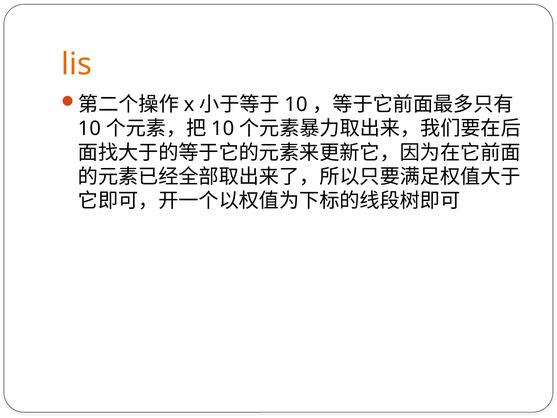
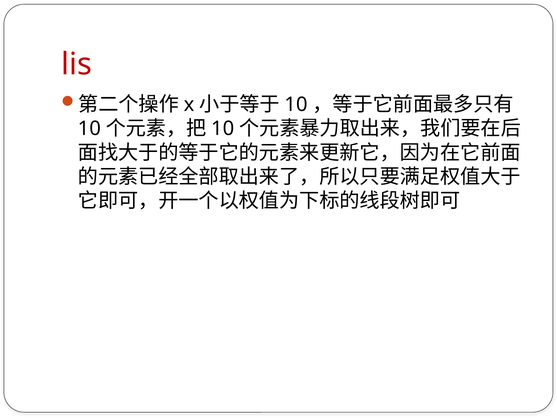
lis colour: orange -> red
